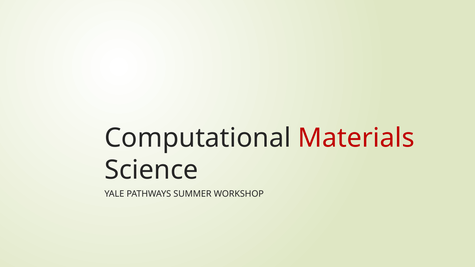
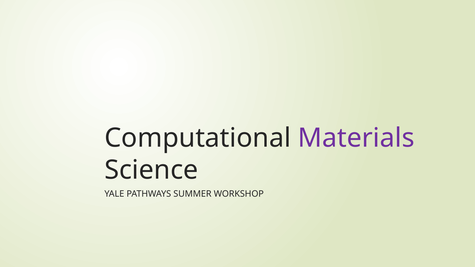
Materials colour: red -> purple
